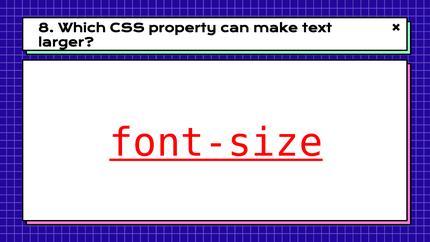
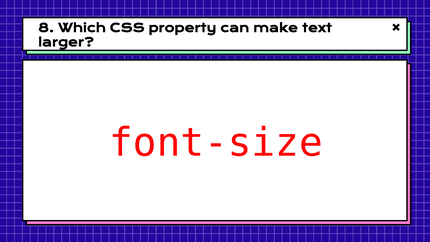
font-size underline: present -> none
